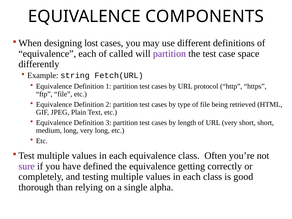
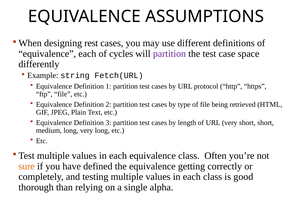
COMPONENTS: COMPONENTS -> ASSUMPTIONS
lost: lost -> rest
called: called -> cycles
sure colour: purple -> orange
